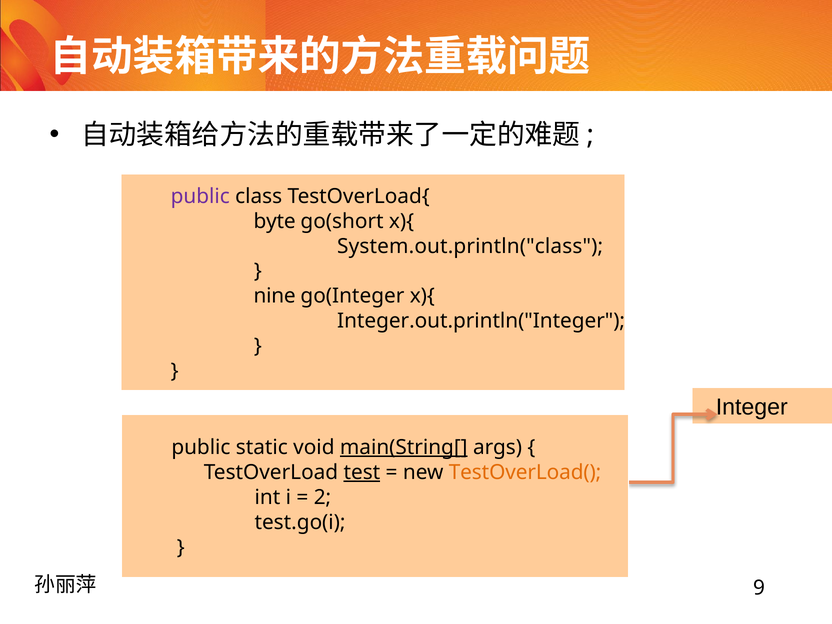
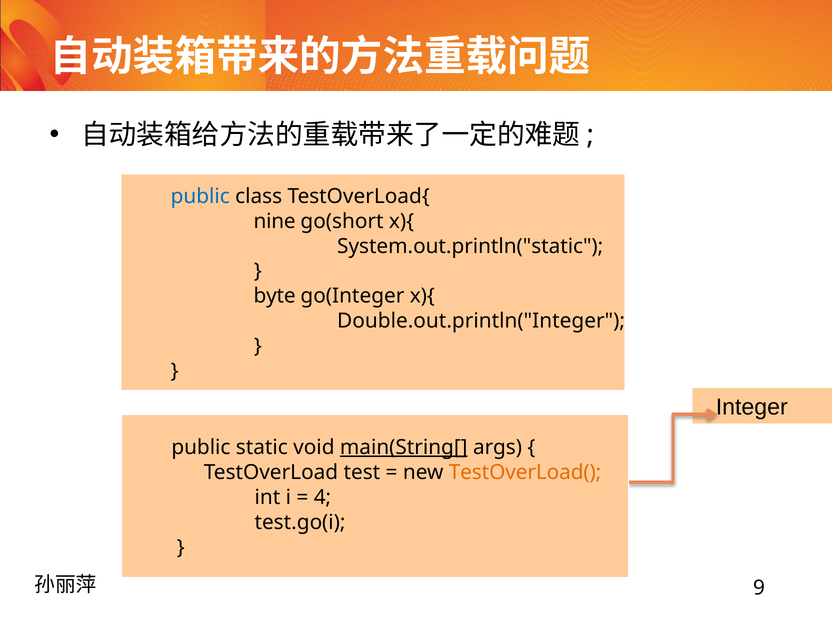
public at (200, 196) colour: purple -> blue
byte: byte -> nine
System.out.println("class: System.out.println("class -> System.out.println("static
nine: nine -> byte
Integer.out.println("Integer: Integer.out.println("Integer -> Double.out.println("Integer
test underline: present -> none
2: 2 -> 4
